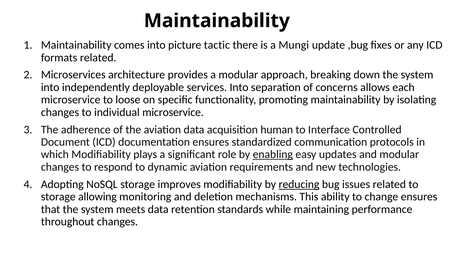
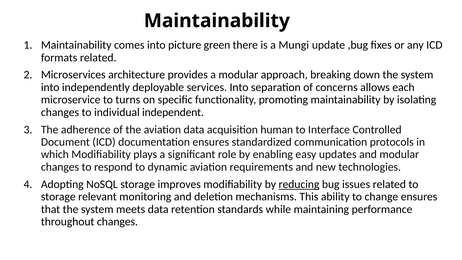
tactic: tactic -> green
loose: loose -> turns
individual microservice: microservice -> independent
enabling underline: present -> none
allowing: allowing -> relevant
